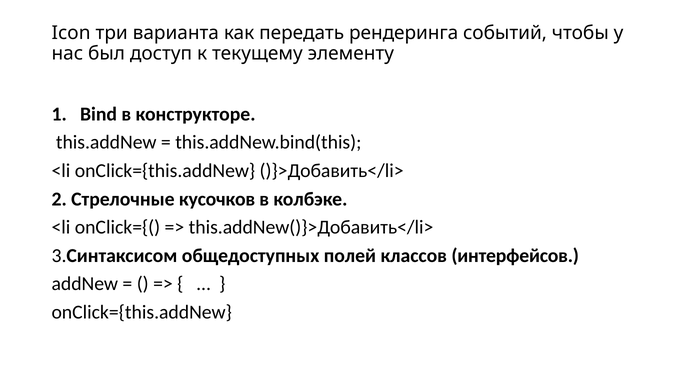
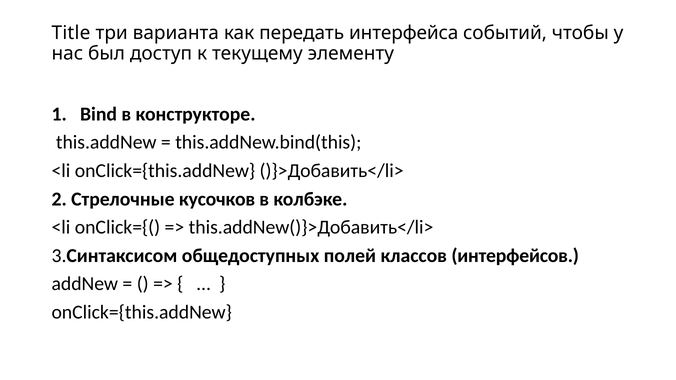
Icon: Icon -> Title
рендеринга: рендеринга -> интерфейса
